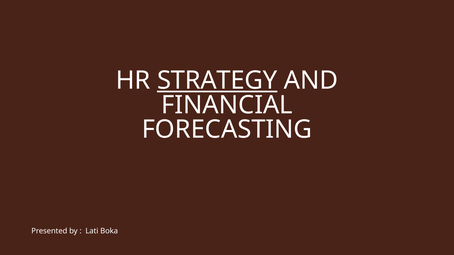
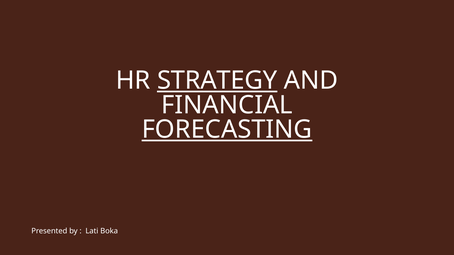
FORECASTING underline: none -> present
